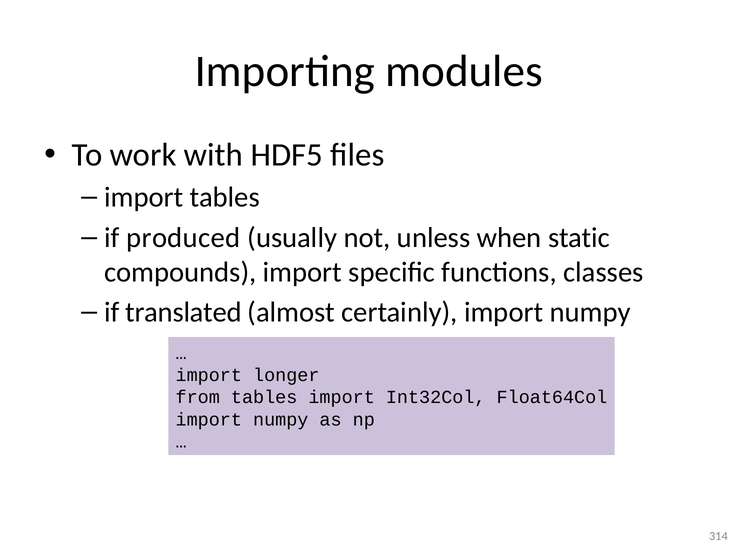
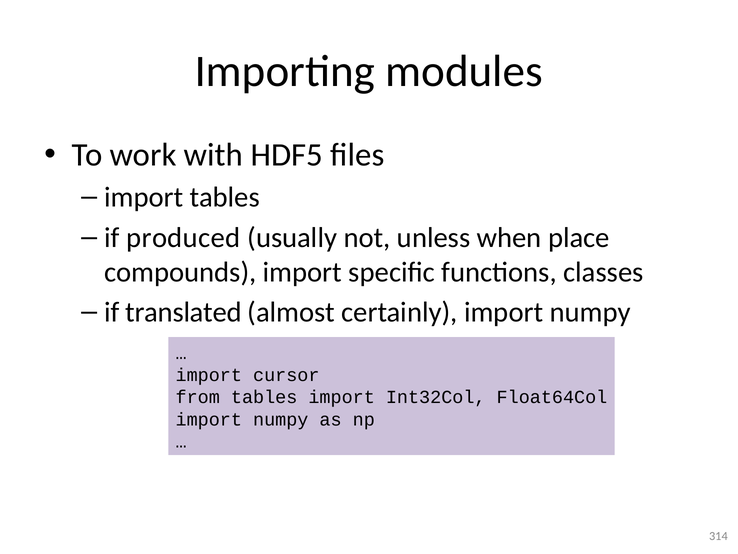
static: static -> place
longer: longer -> cursor
